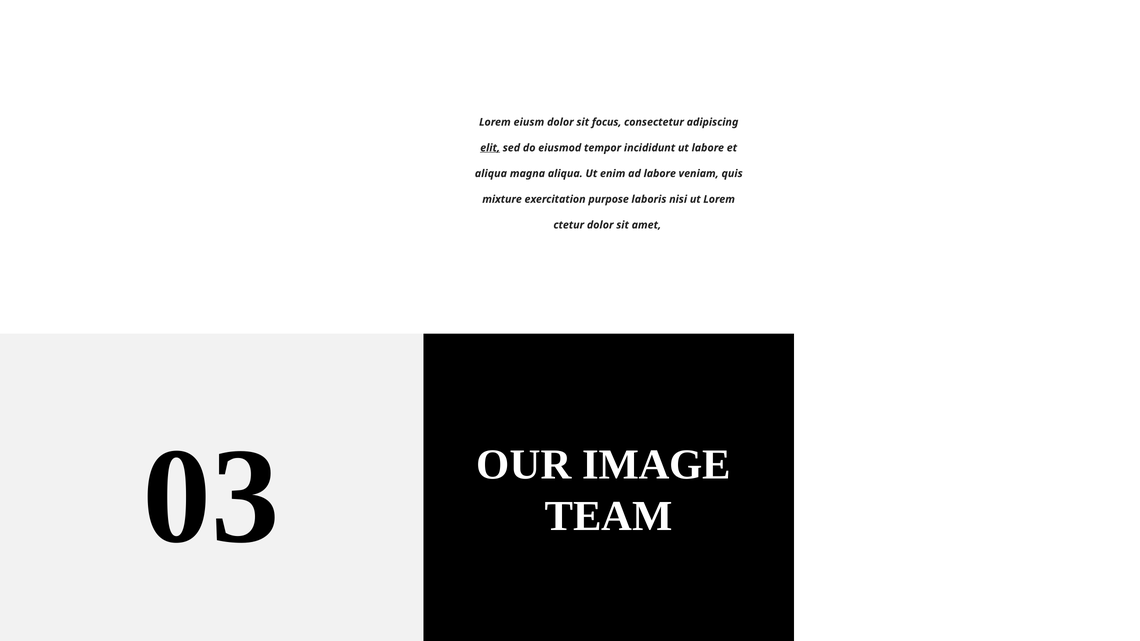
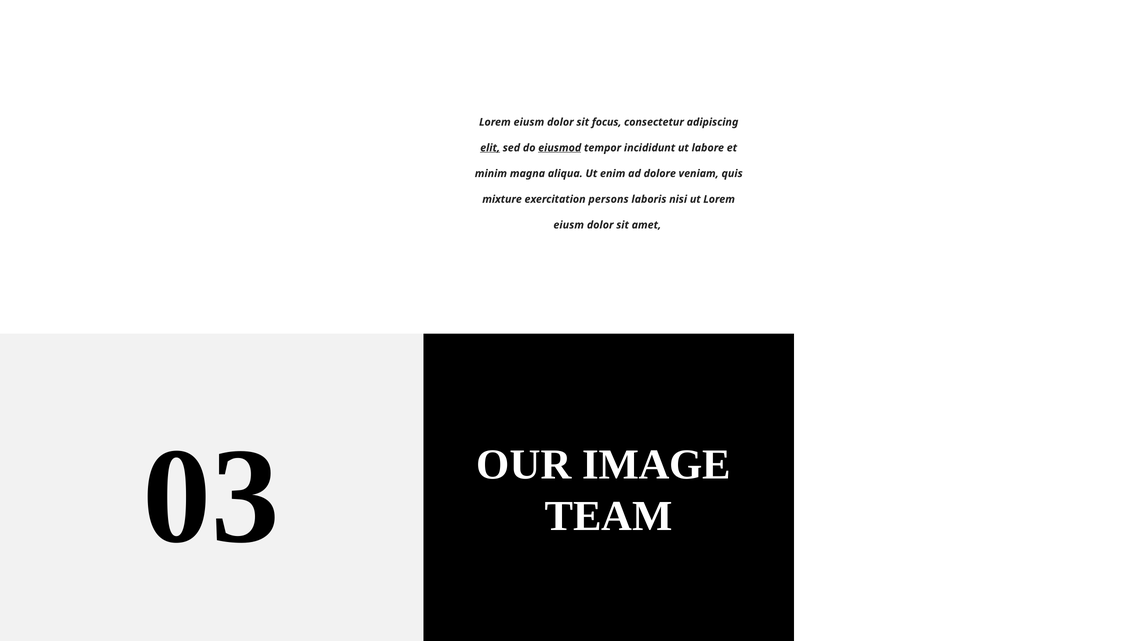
eiusmod underline: none -> present
aliqua at (491, 174): aliqua -> minim
ad labore: labore -> dolore
purpose: purpose -> persons
ctetur at (569, 225): ctetur -> eiusm
